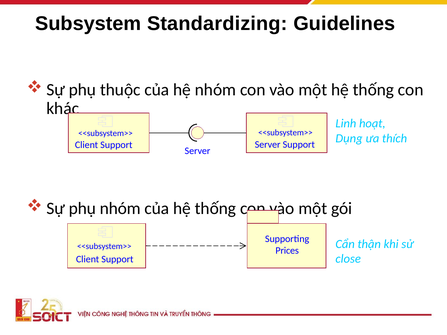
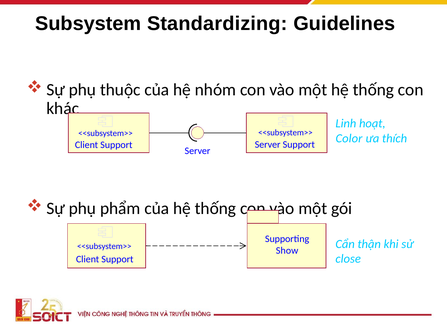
Dụng: Dụng -> Color
phụ nhóm: nhóm -> phẩm
Prices: Prices -> Show
